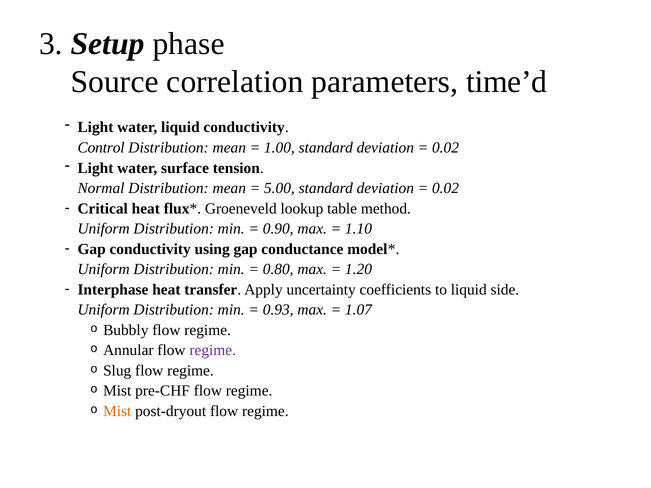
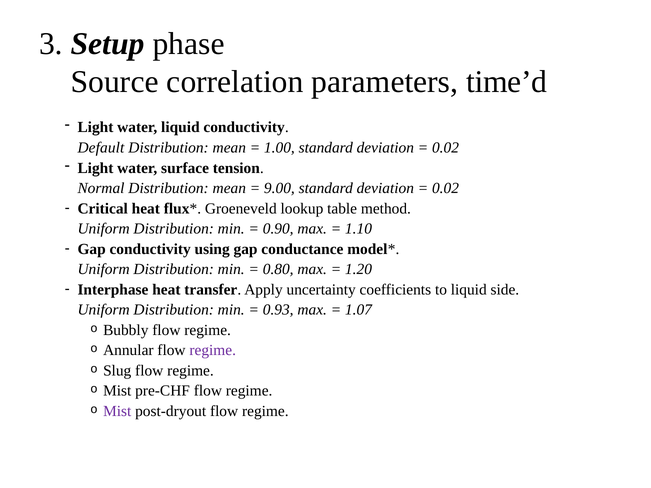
Control: Control -> Default
5.00: 5.00 -> 9.00
Mist at (117, 411) colour: orange -> purple
